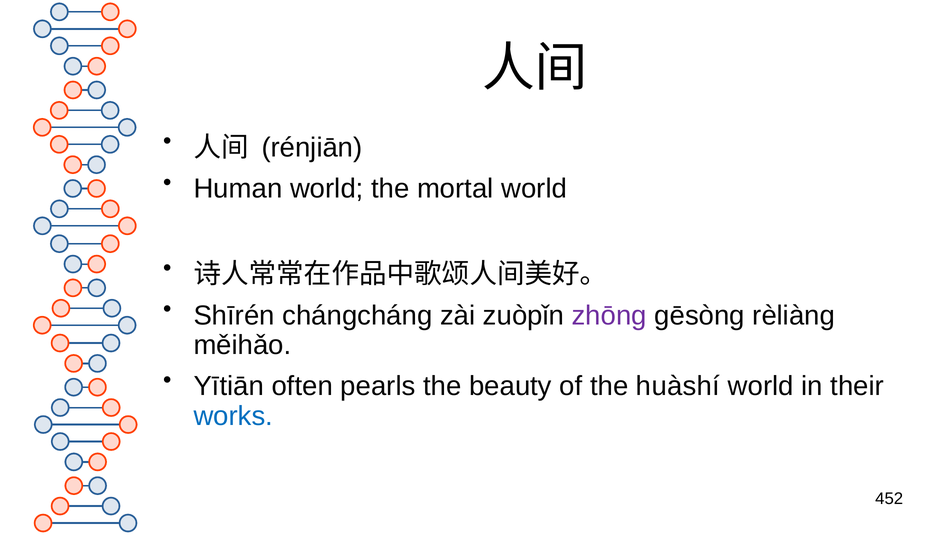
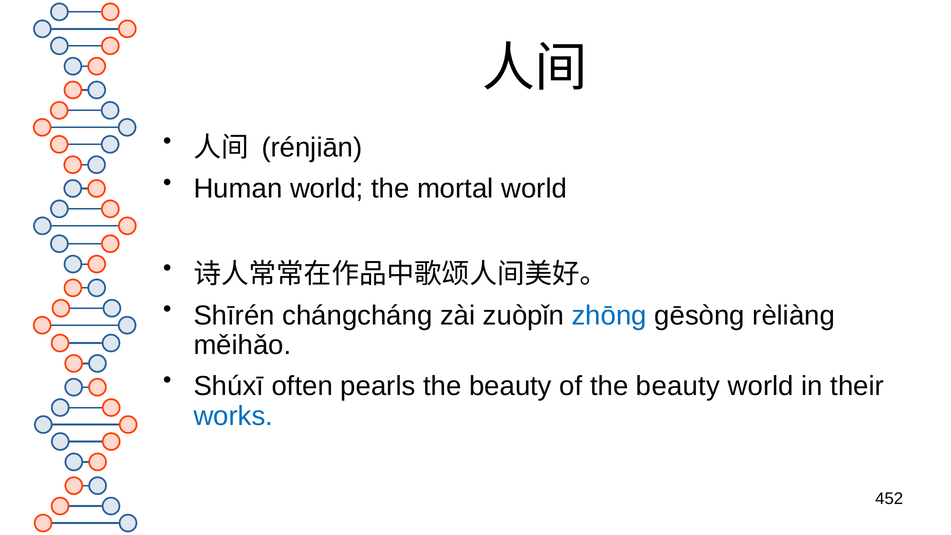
zhōng colour: purple -> blue
Yītiān: Yītiān -> Shúxī
of the huàshí: huàshí -> beauty
